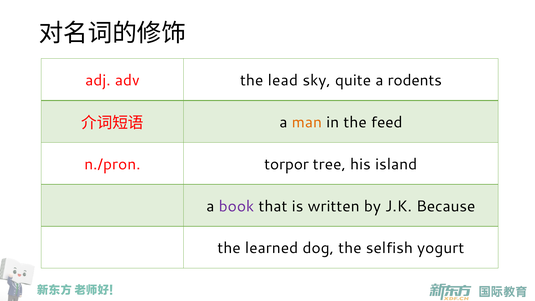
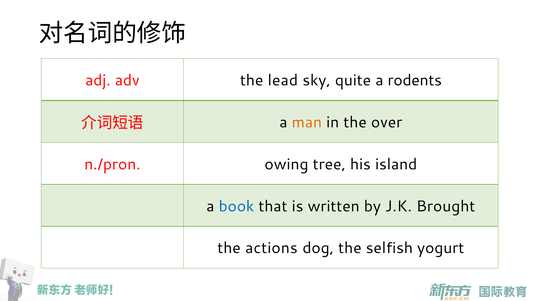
feed: feed -> over
torpor: torpor -> owing
book colour: purple -> blue
Because: Because -> Brought
learned: learned -> actions
